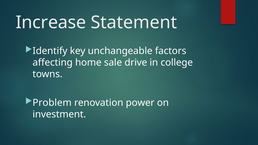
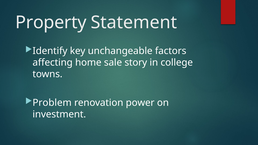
Increase: Increase -> Property
drive: drive -> story
